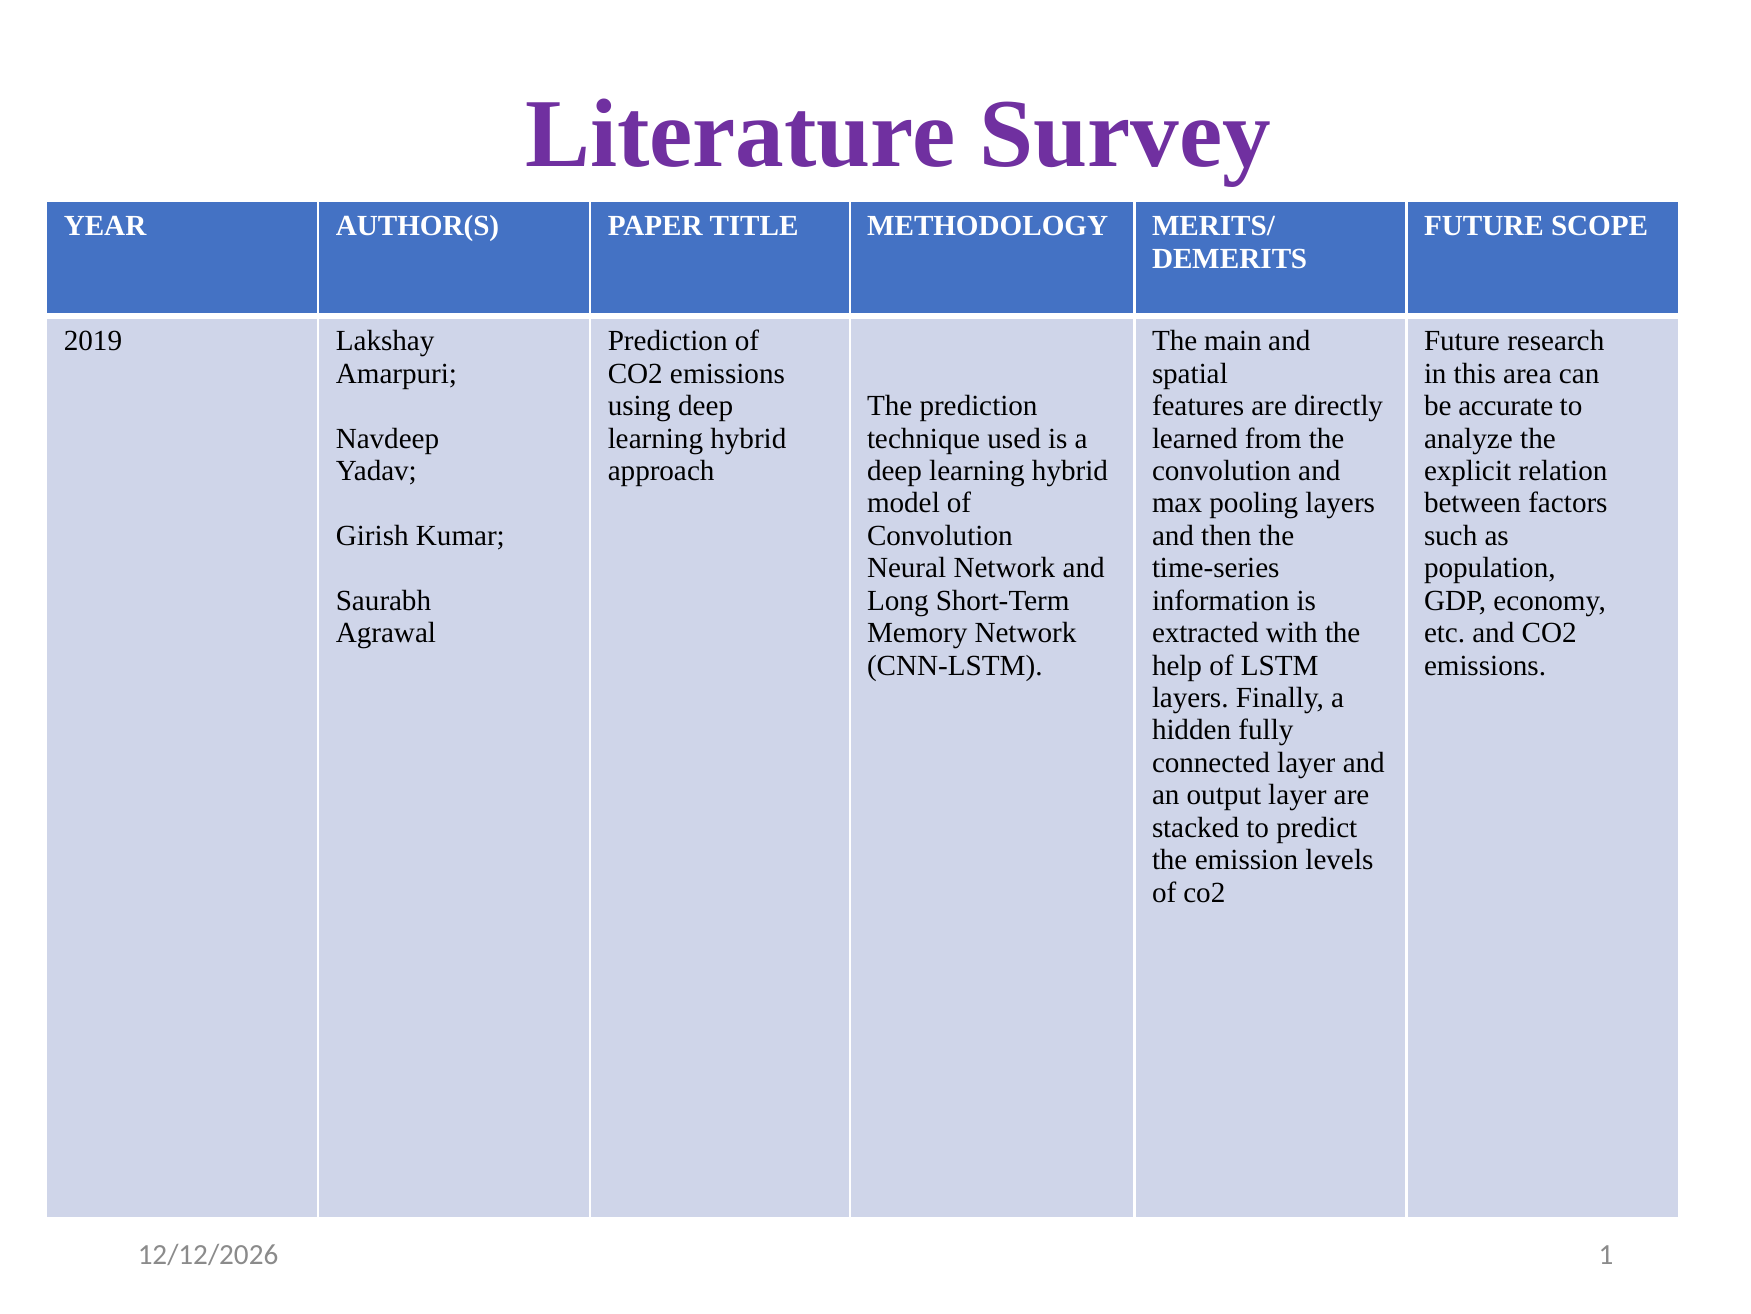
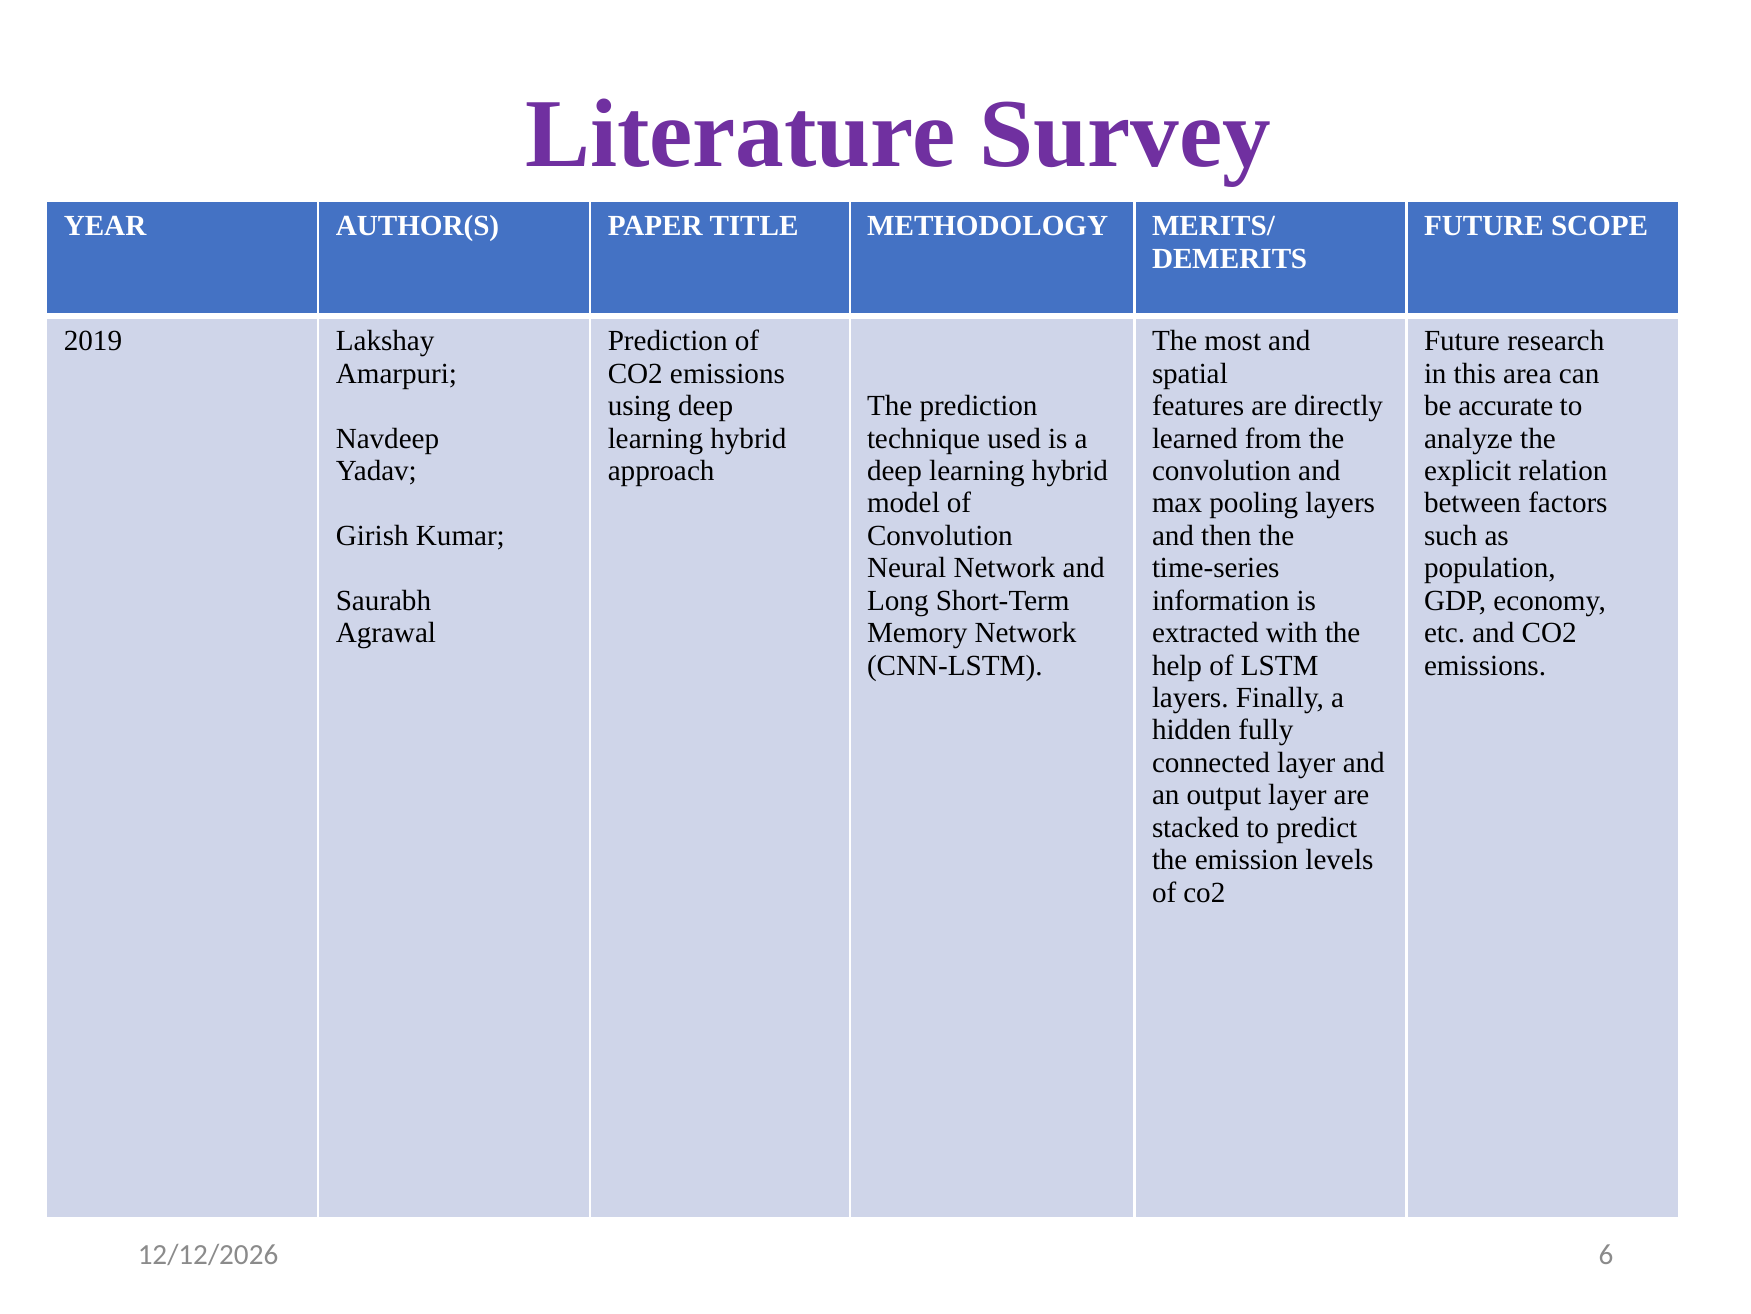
main: main -> most
1: 1 -> 6
